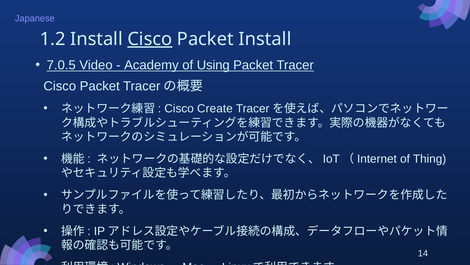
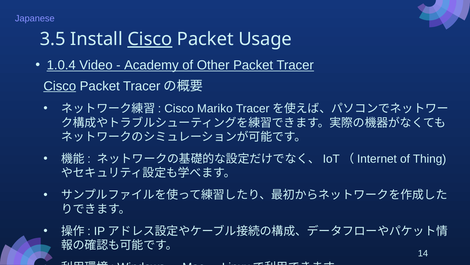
1.2: 1.2 -> 3.5
Packet Install: Install -> Usage
7.0.5: 7.0.5 -> 1.0.4
Using: Using -> Other
Cisco at (60, 86) underline: none -> present
Create: Create -> Mariko
